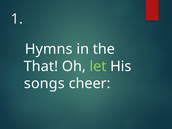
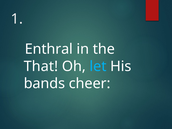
Hymns: Hymns -> Enthral
let colour: light green -> light blue
songs: songs -> bands
